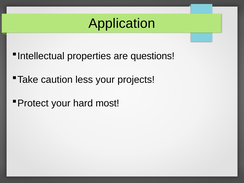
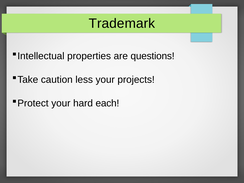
Application: Application -> Trademark
most: most -> each
